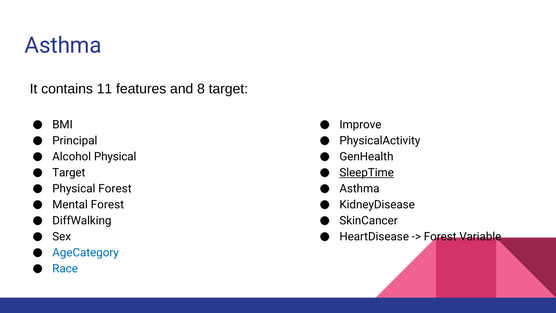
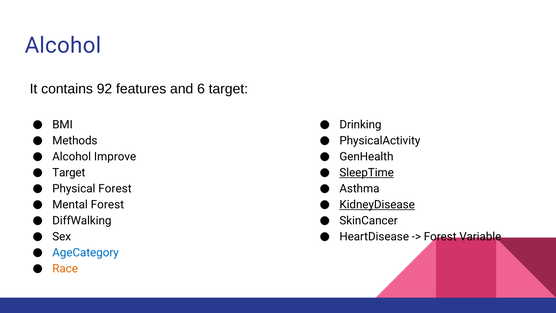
Asthma at (63, 45): Asthma -> Alcohol
11: 11 -> 92
8: 8 -> 6
Improve: Improve -> Drinking
Principal: Principal -> Methods
Alcohol Physical: Physical -> Improve
KidneyDisease underline: none -> present
Race colour: blue -> orange
